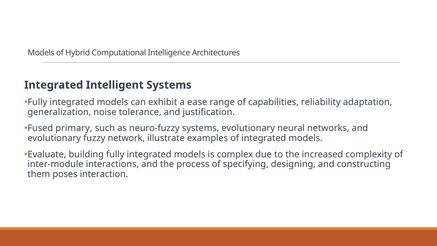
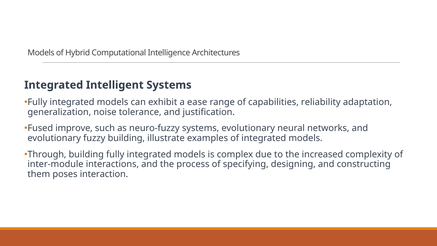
primary: primary -> improve
fuzzy network: network -> building
Evaluate: Evaluate -> Through
